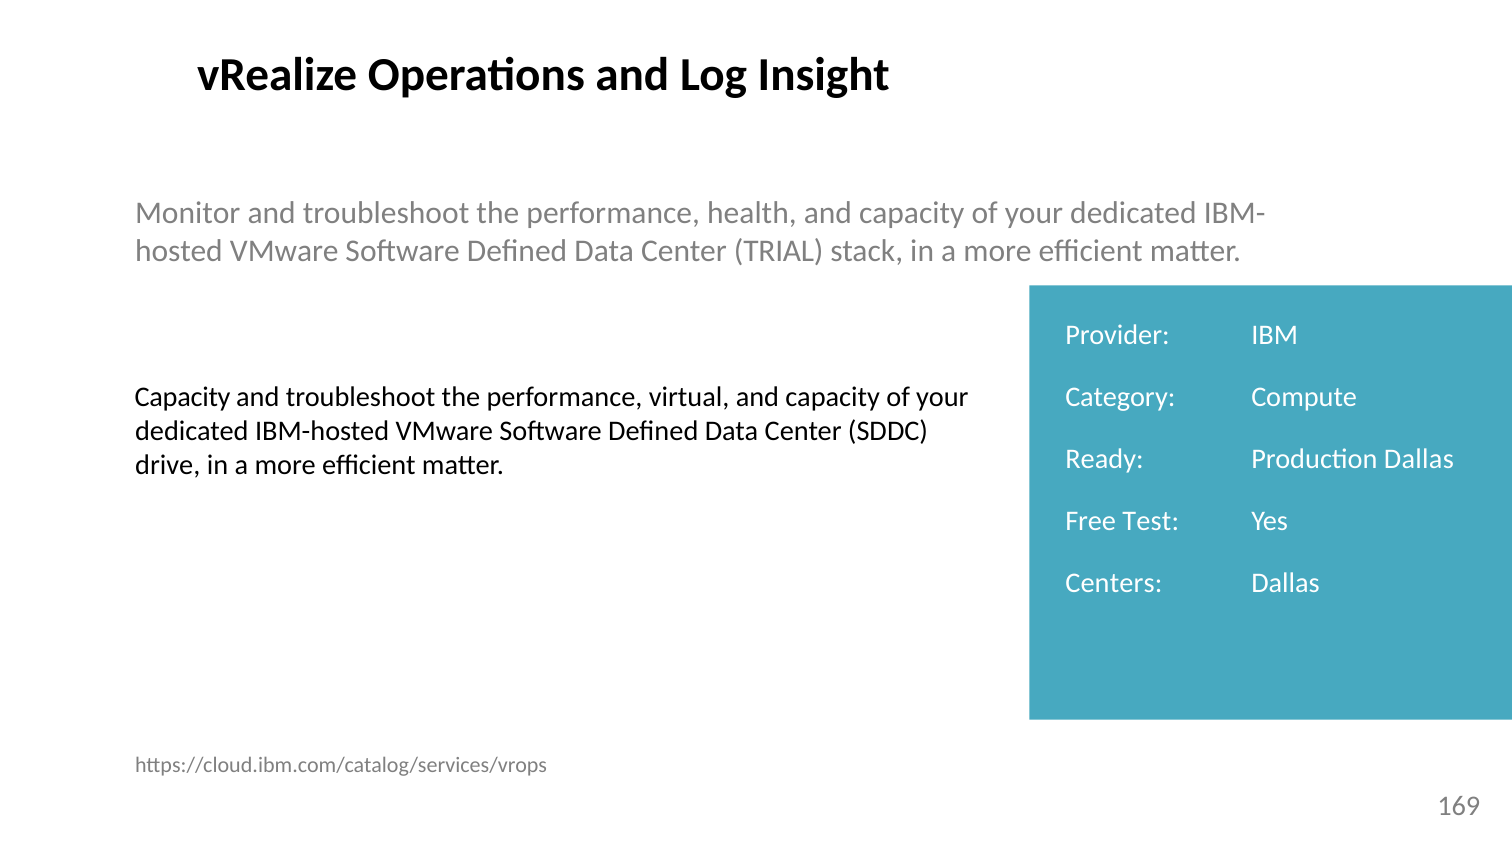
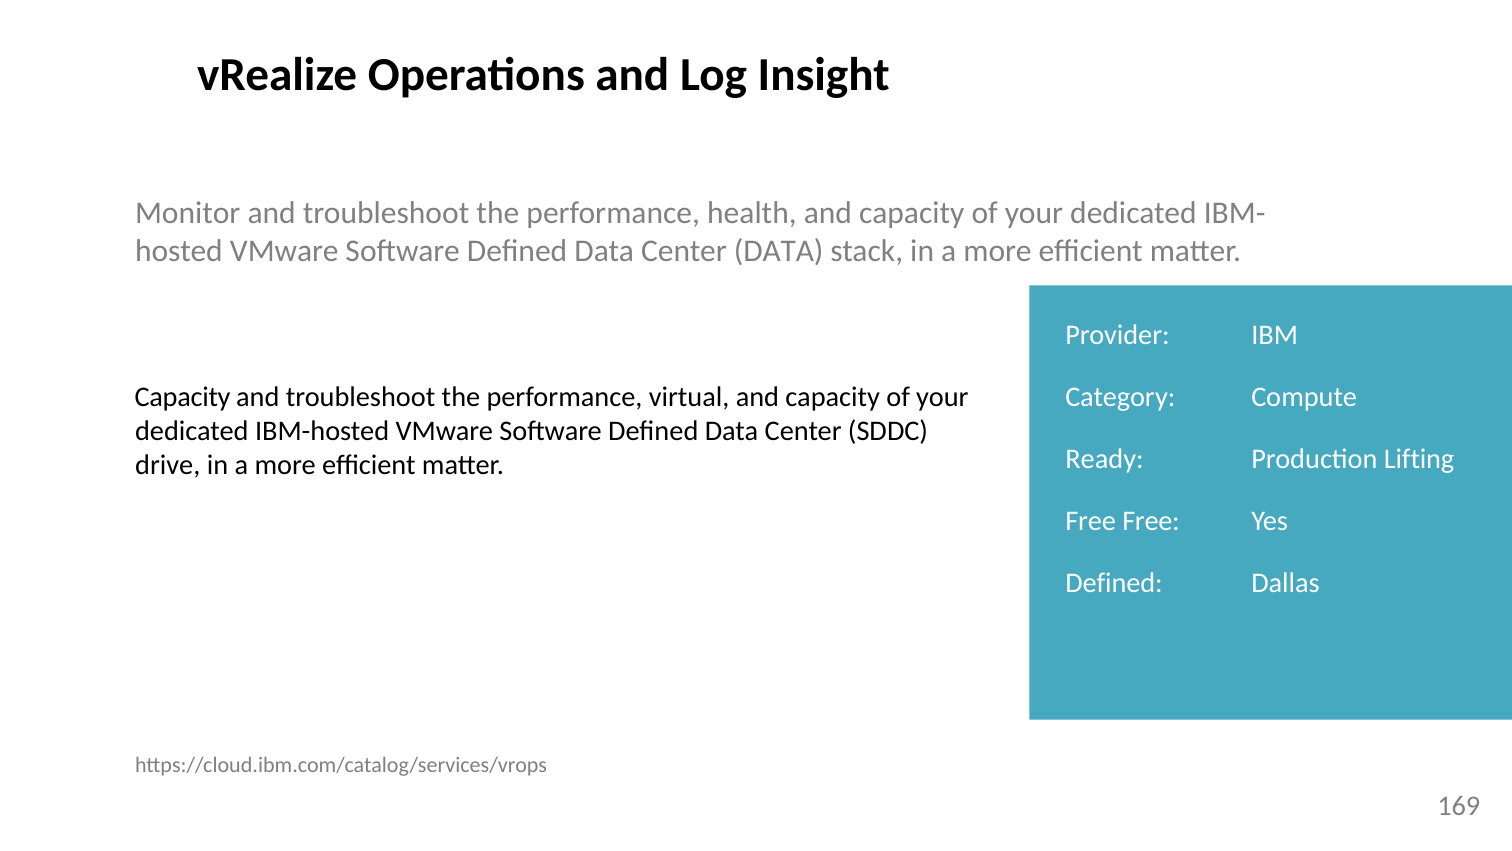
Center TRIAL: TRIAL -> DATA
Production Dallas: Dallas -> Lifting
Free Test: Test -> Free
Centers at (1114, 583): Centers -> Defined
